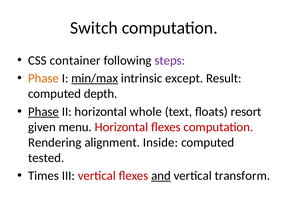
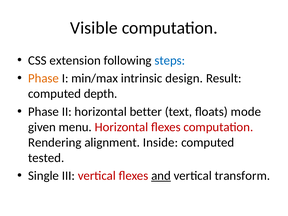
Switch: Switch -> Visible
container: container -> extension
steps colour: purple -> blue
min/max underline: present -> none
except: except -> design
Phase at (43, 112) underline: present -> none
whole: whole -> better
resort: resort -> mode
Times: Times -> Single
